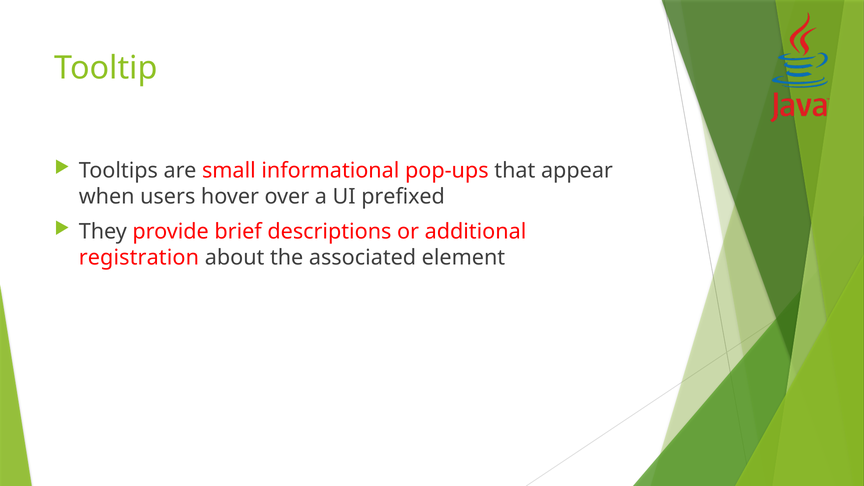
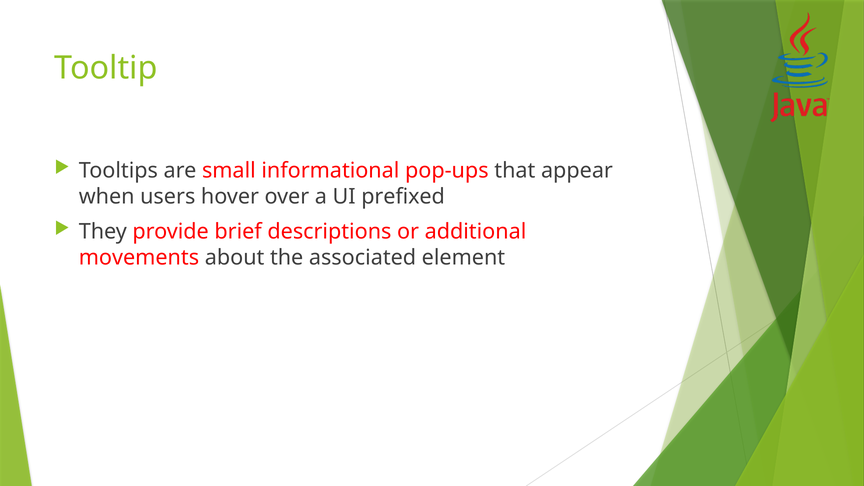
registration: registration -> movements
